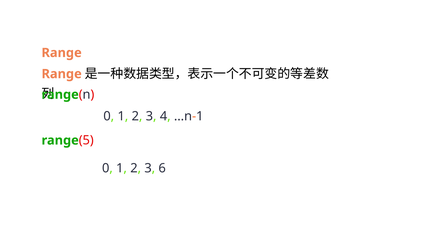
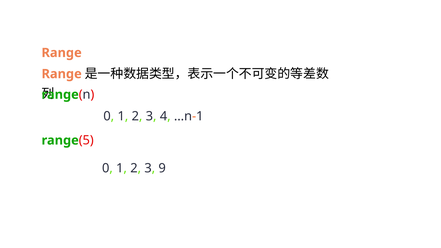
6: 6 -> 9
